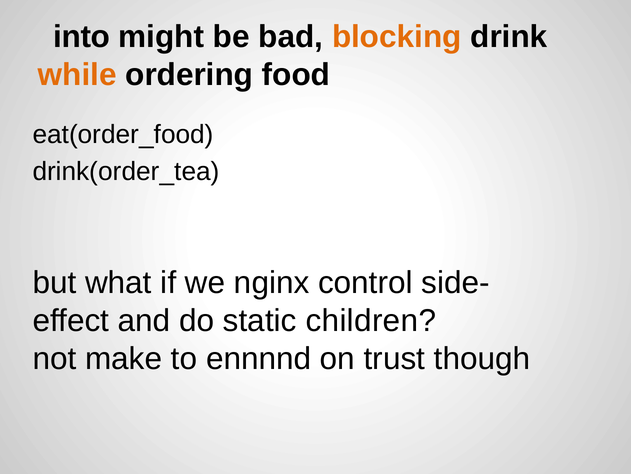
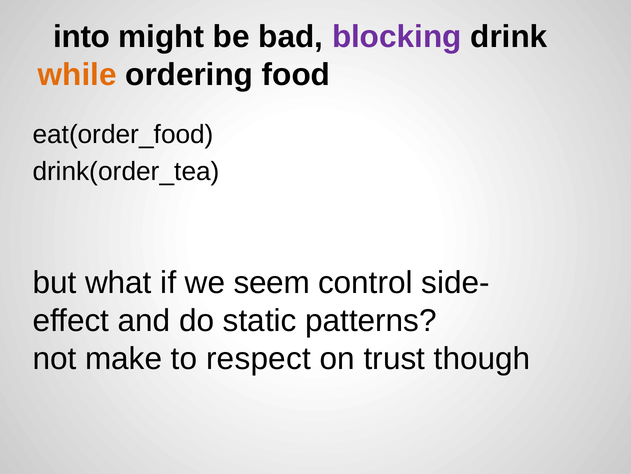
blocking colour: orange -> purple
nginx: nginx -> seem
children: children -> patterns
ennnnd: ennnnd -> respect
